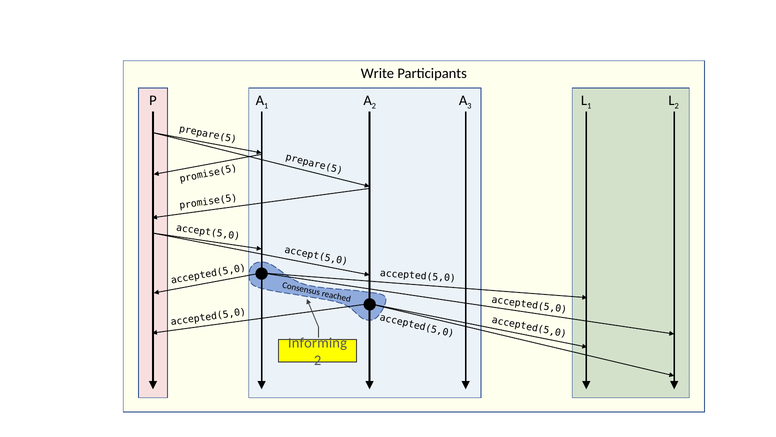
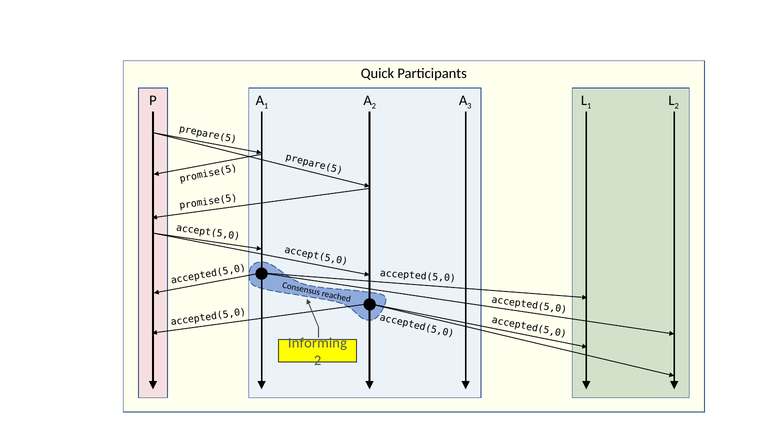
Write: Write -> Quick
